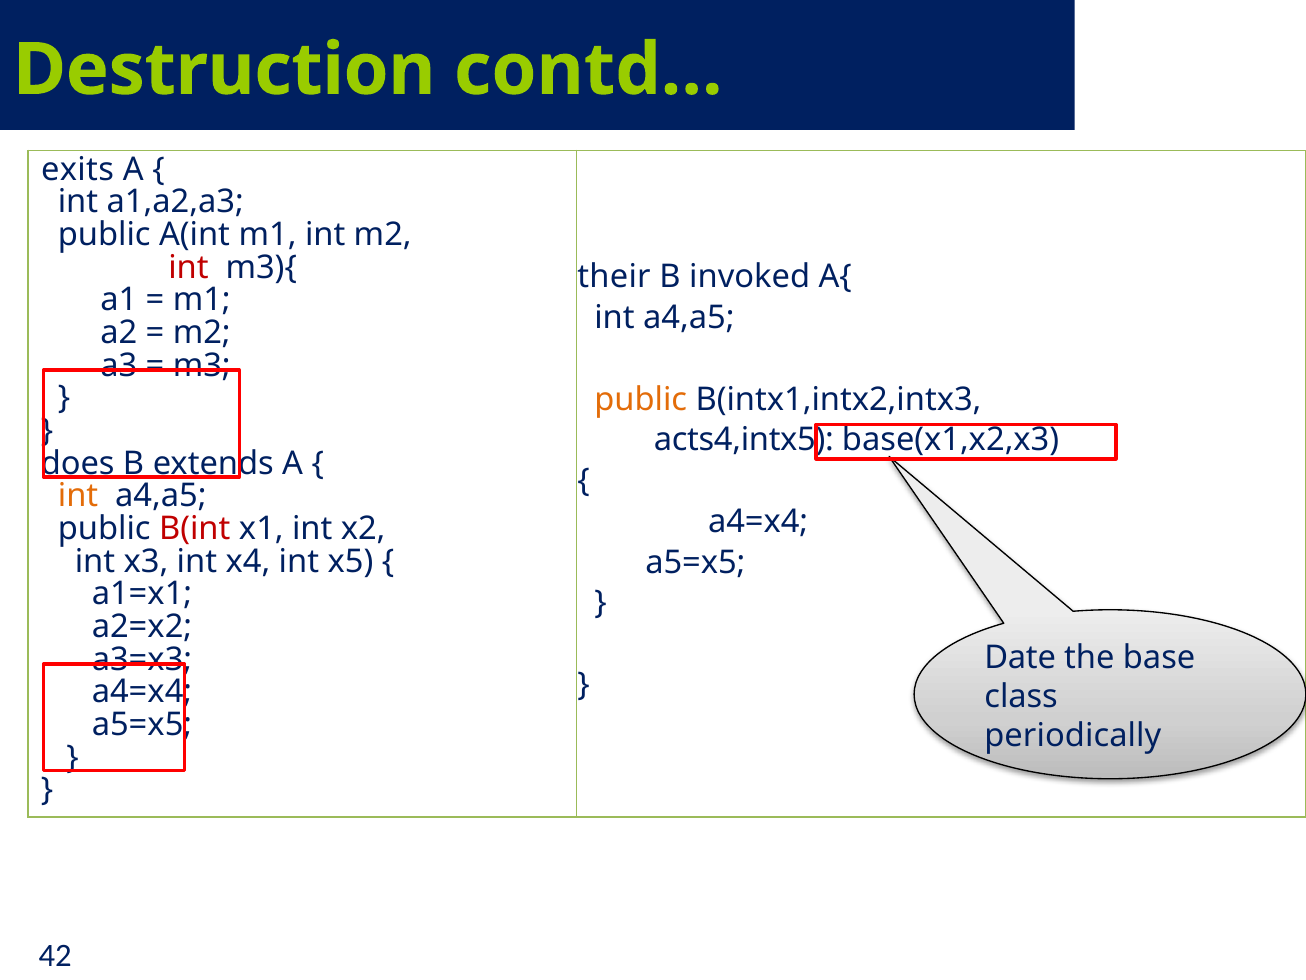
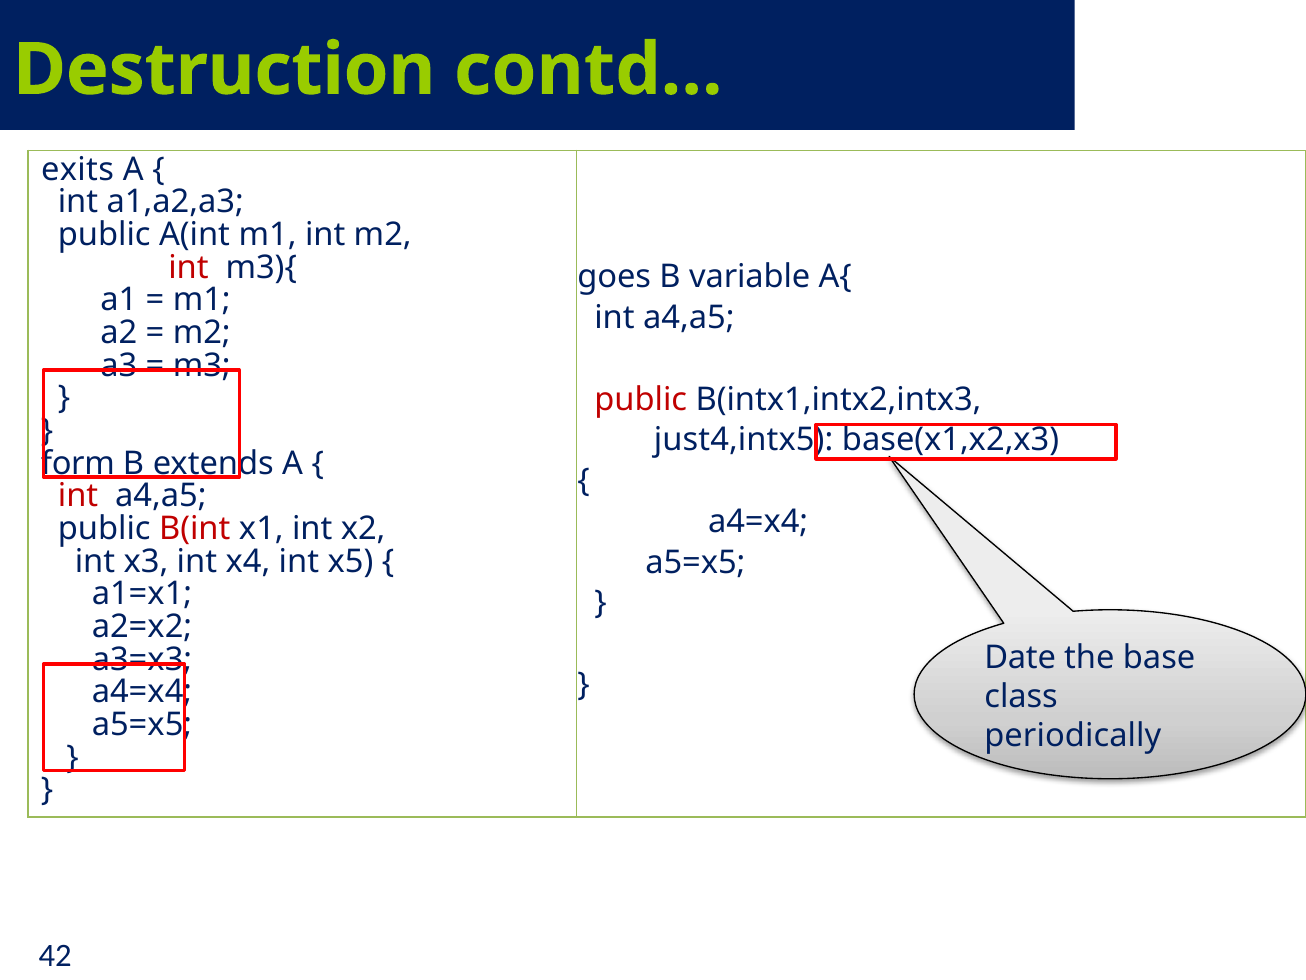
their: their -> goes
invoked: invoked -> variable
public at (641, 399) colour: orange -> red
acts4,intx5: acts4,intx5 -> just4,intx5
does: does -> form
int at (78, 496) colour: orange -> red
